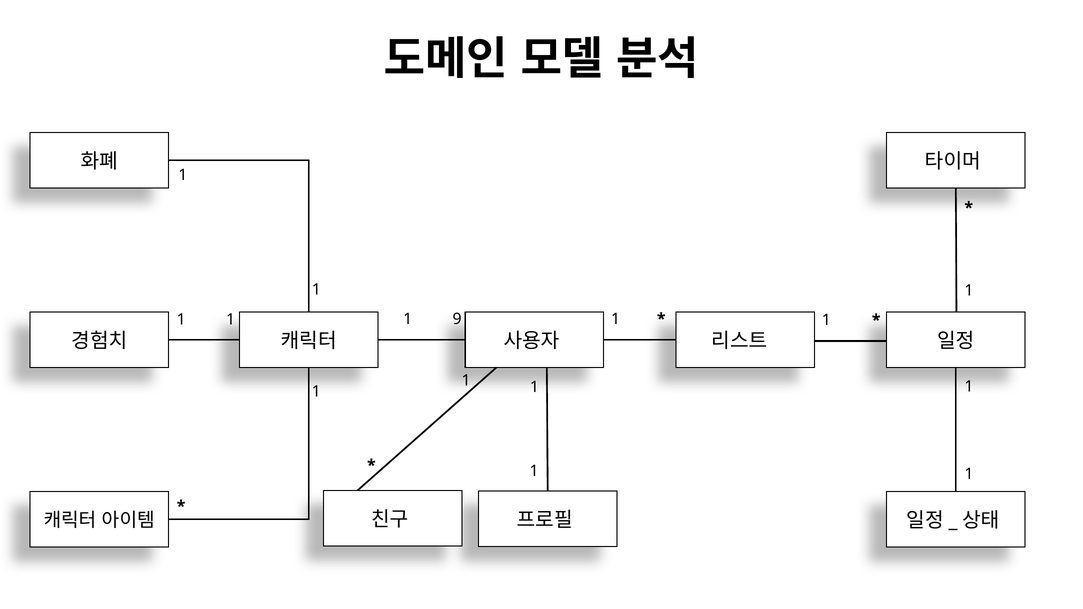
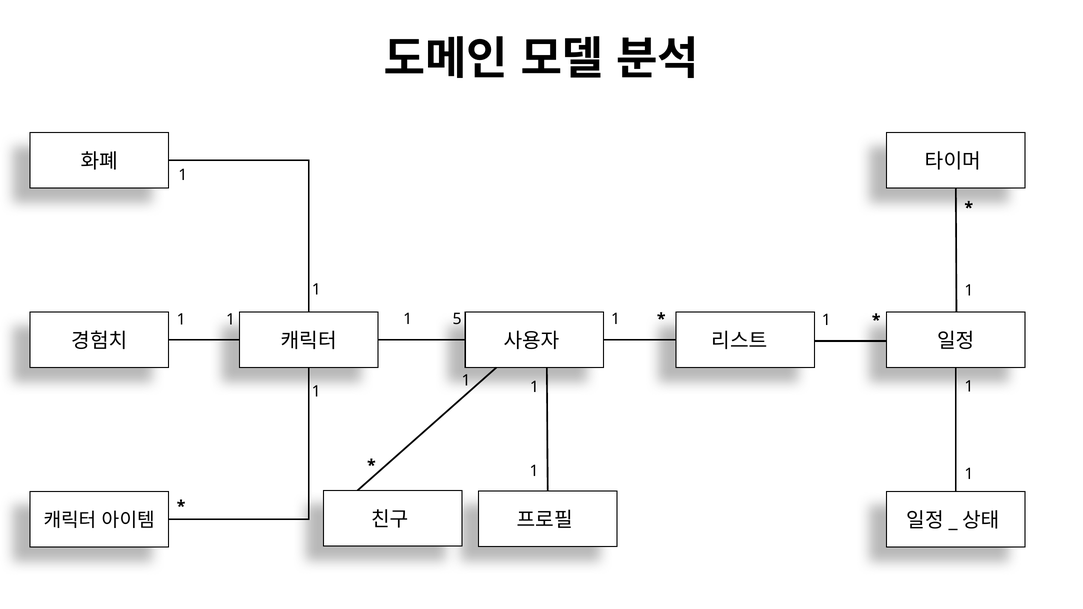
9: 9 -> 5
